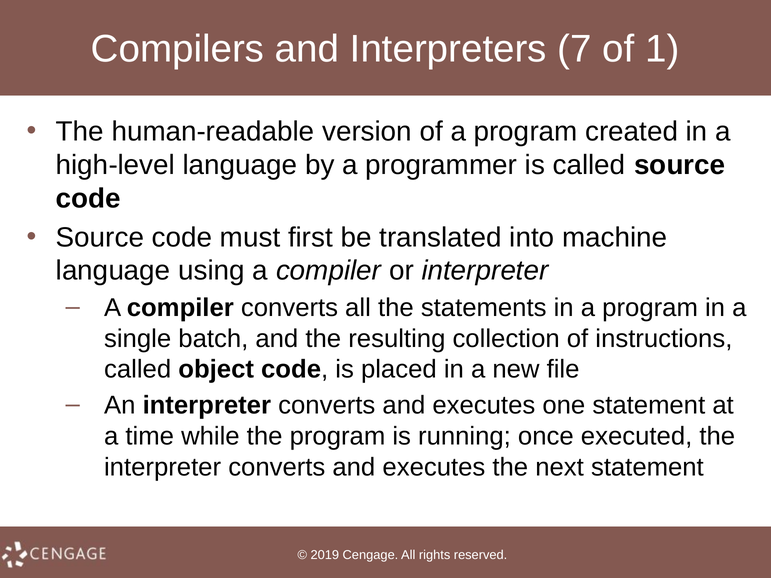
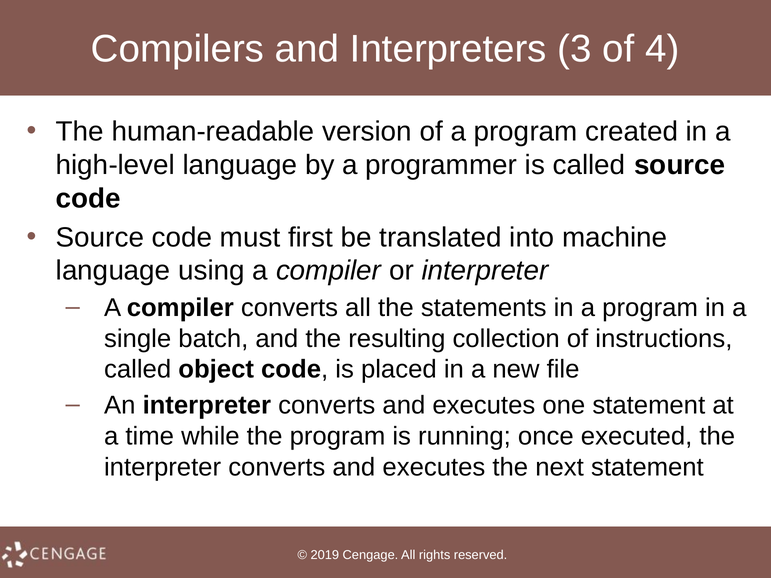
7: 7 -> 3
1: 1 -> 4
